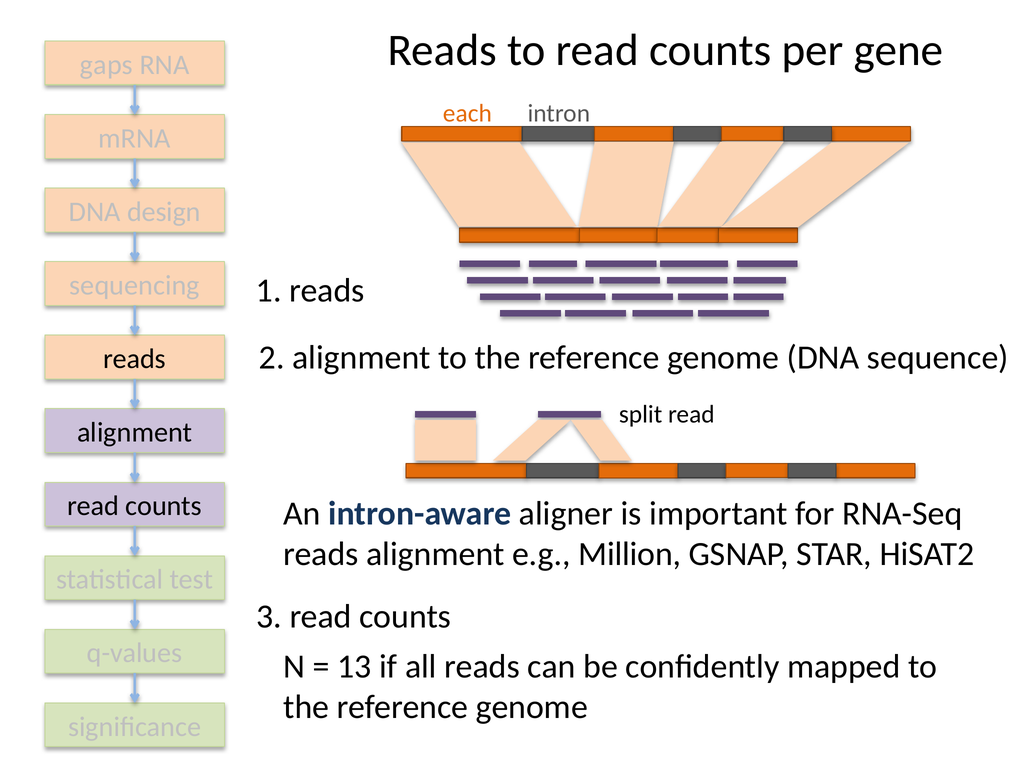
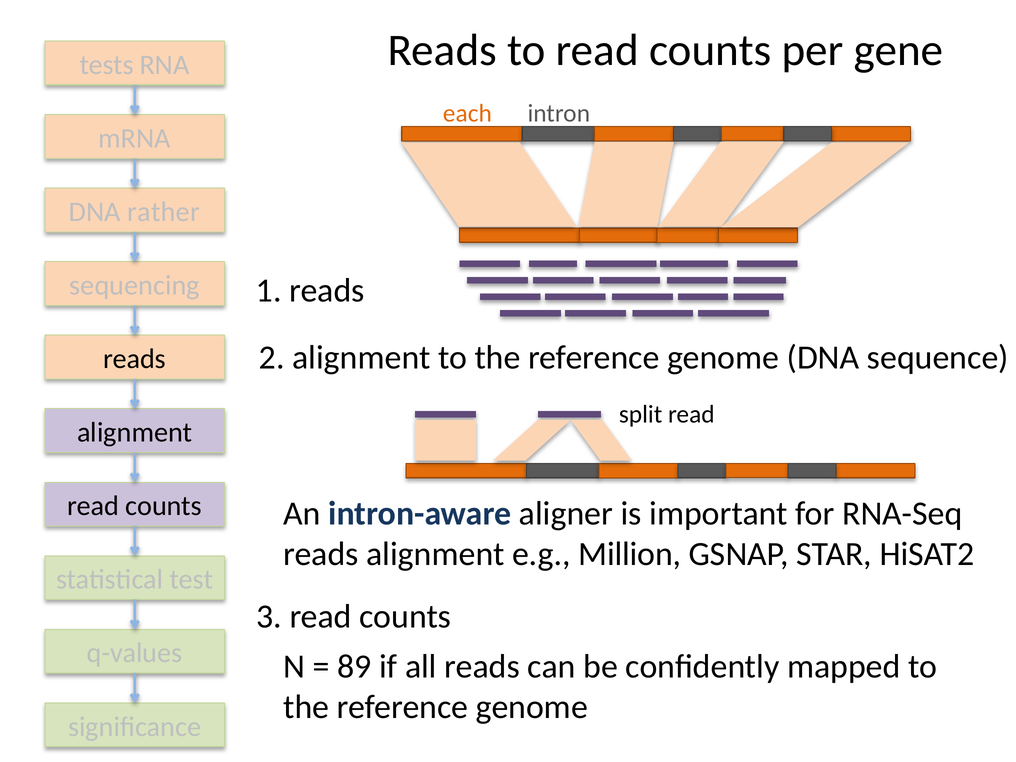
gaps: gaps -> tests
design: design -> rather
13: 13 -> 89
